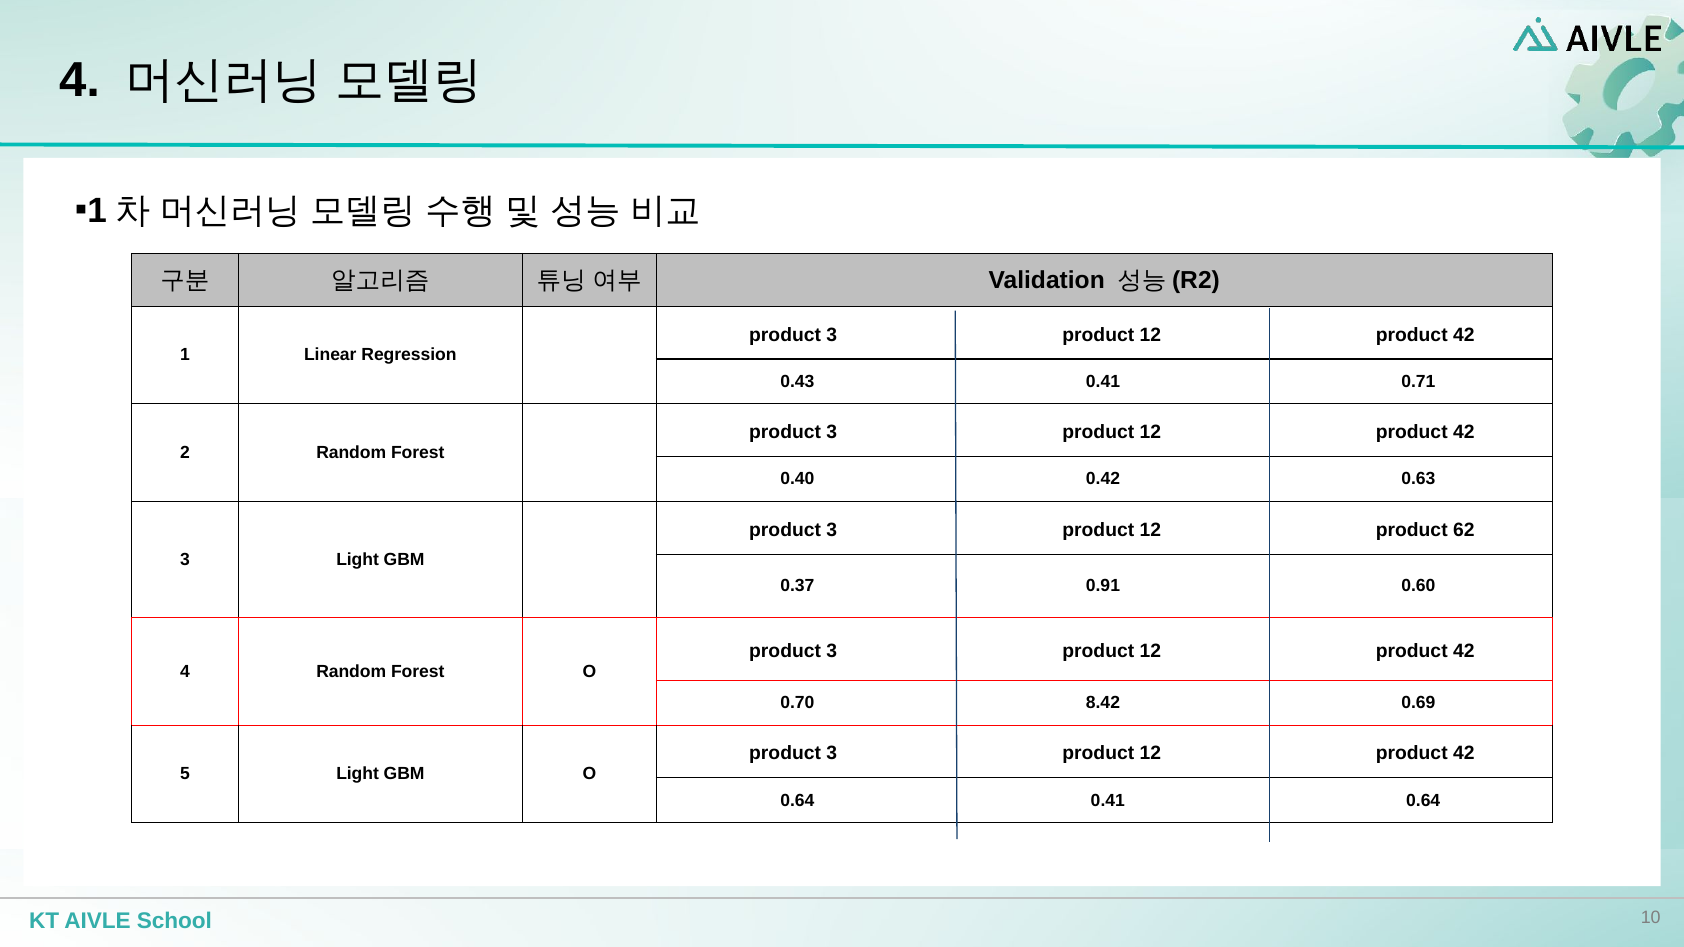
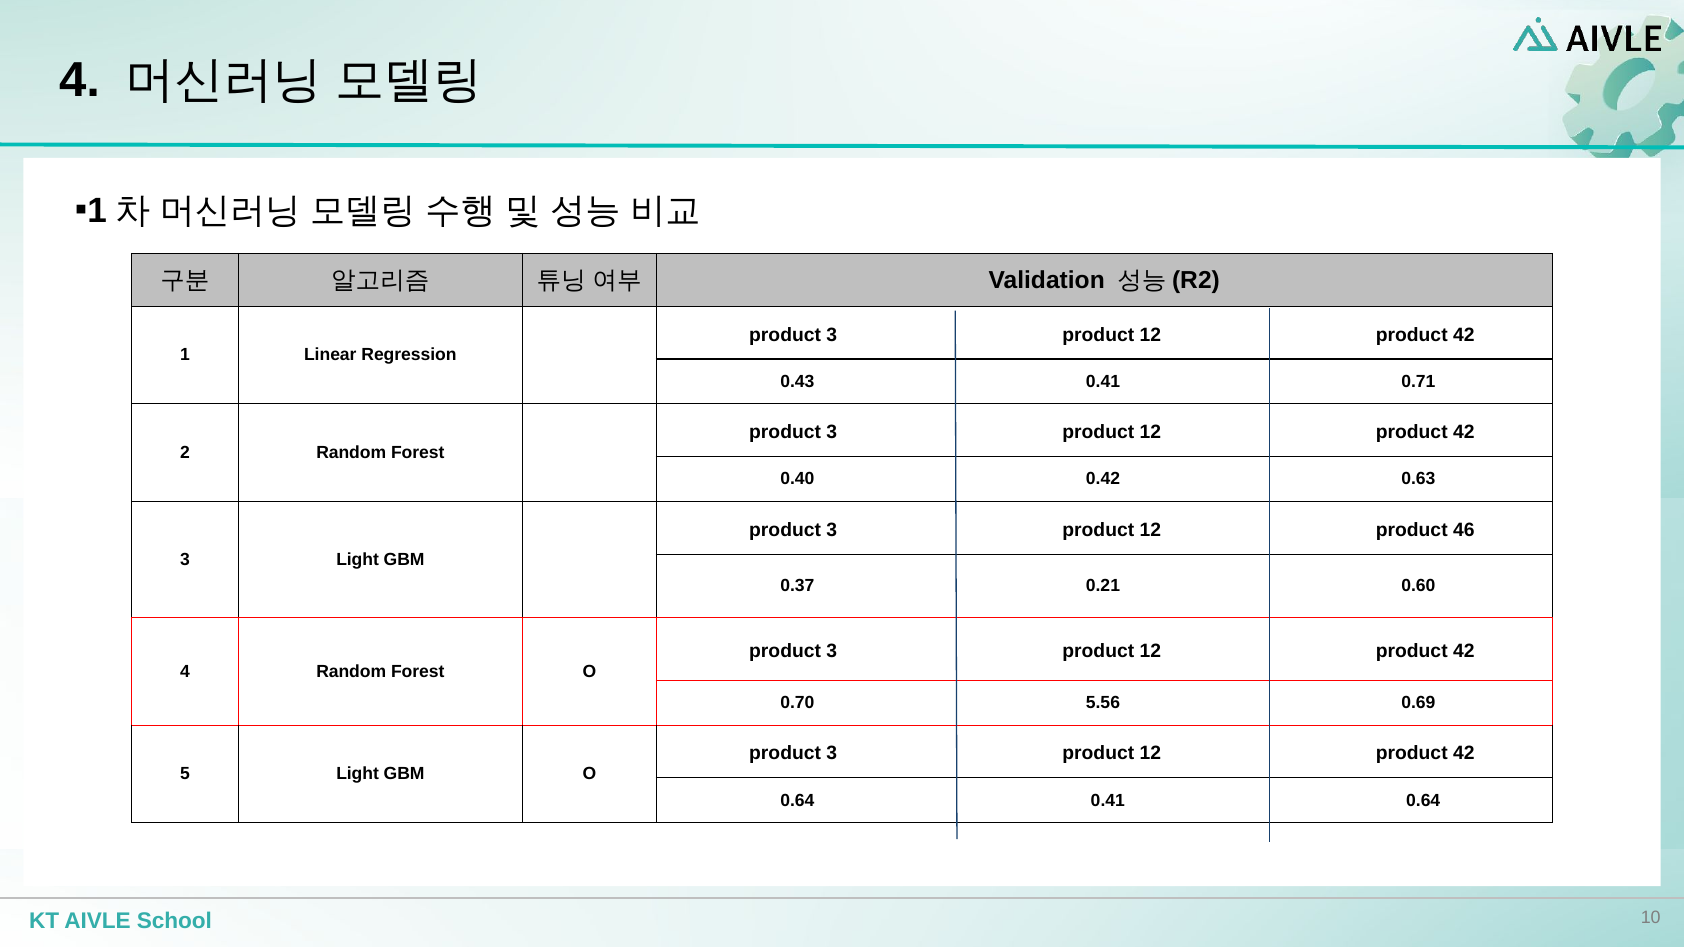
62: 62 -> 46
0.91: 0.91 -> 0.21
8.42: 8.42 -> 5.56
